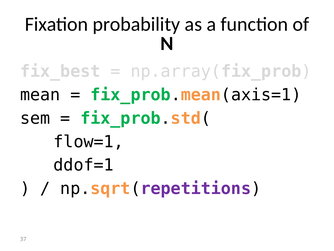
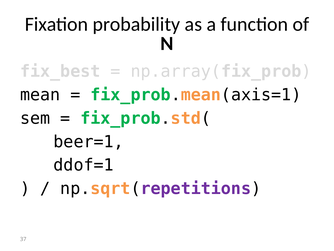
flow=1: flow=1 -> beer=1
